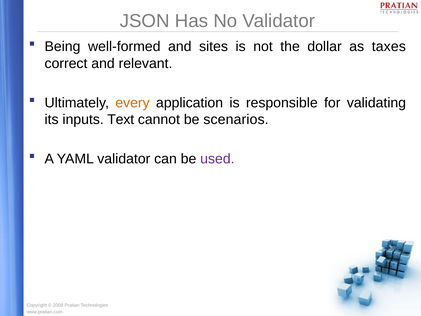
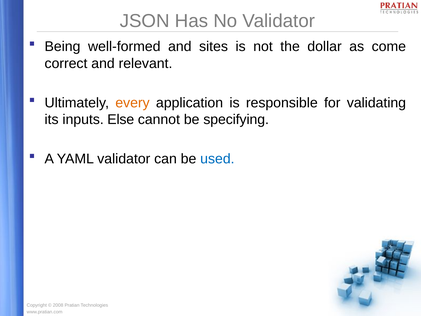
taxes: taxes -> come
Text: Text -> Else
scenarios: scenarios -> specifying
used colour: purple -> blue
